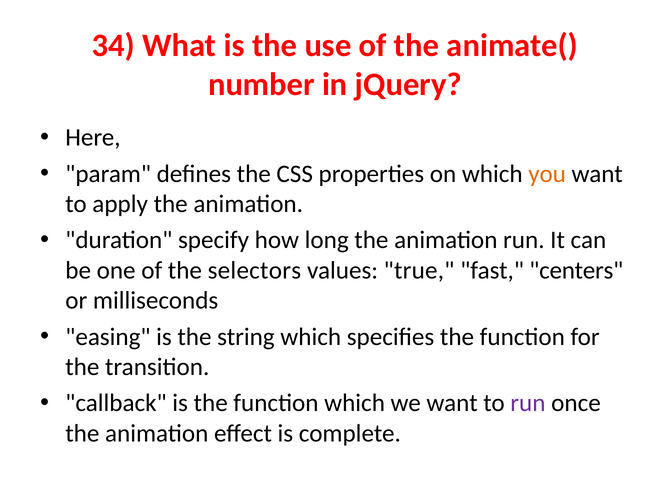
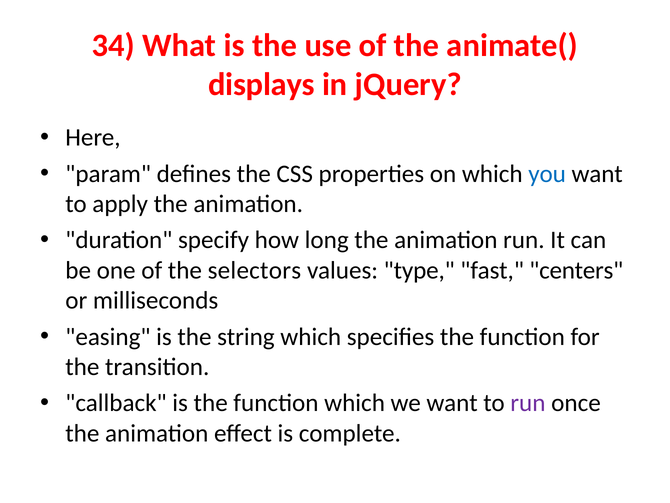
number: number -> displays
you colour: orange -> blue
true: true -> type
